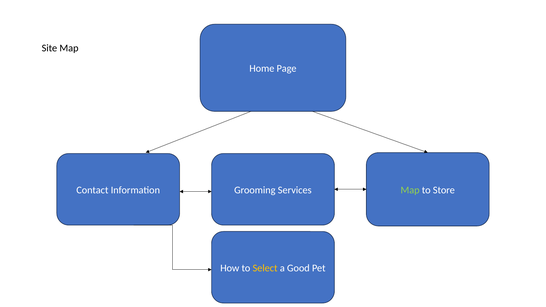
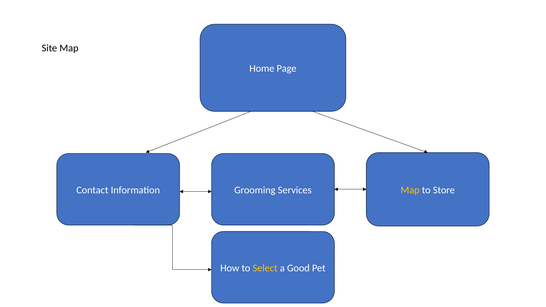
Map at (410, 190) colour: light green -> yellow
